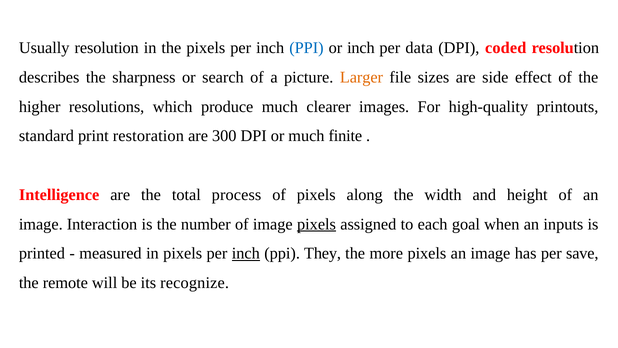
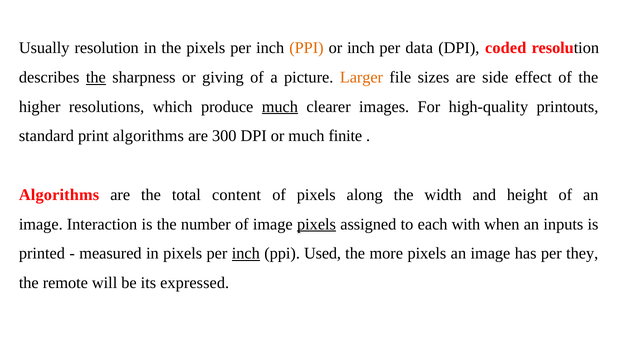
PPI at (306, 48) colour: blue -> orange
the at (96, 77) underline: none -> present
search: search -> giving
much at (280, 107) underline: none -> present
print restoration: restoration -> algorithms
Intelligence at (59, 195): Intelligence -> Algorithms
process: process -> content
goal: goal -> with
They: They -> Used
save: save -> they
recognize: recognize -> expressed
